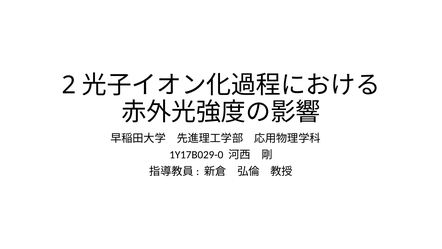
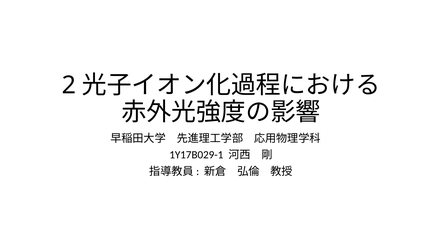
1Y17B029-0: 1Y17B029-0 -> 1Y17B029-1
